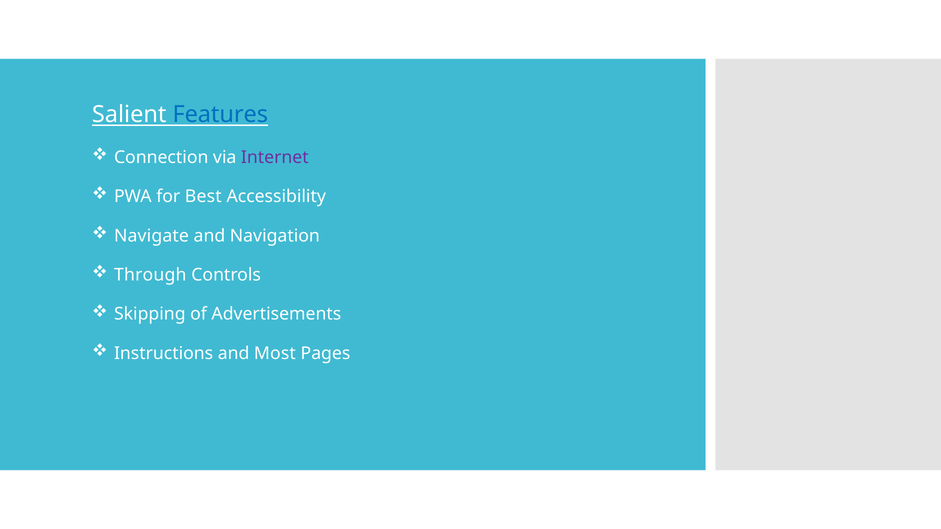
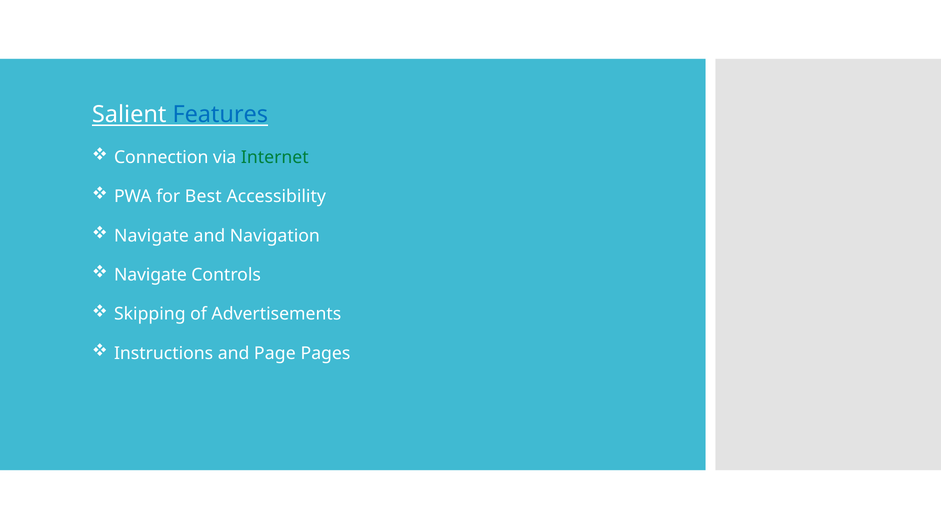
Internet colour: purple -> green
Through at (150, 275): Through -> Navigate
Most: Most -> Page
